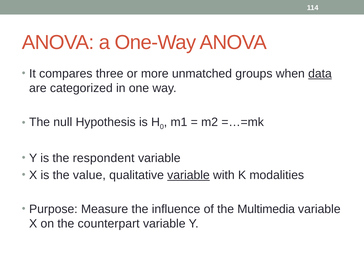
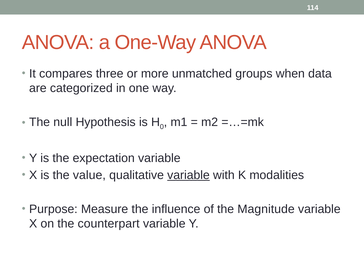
data underline: present -> none
respondent: respondent -> expectation
Multimedia: Multimedia -> Magnitude
